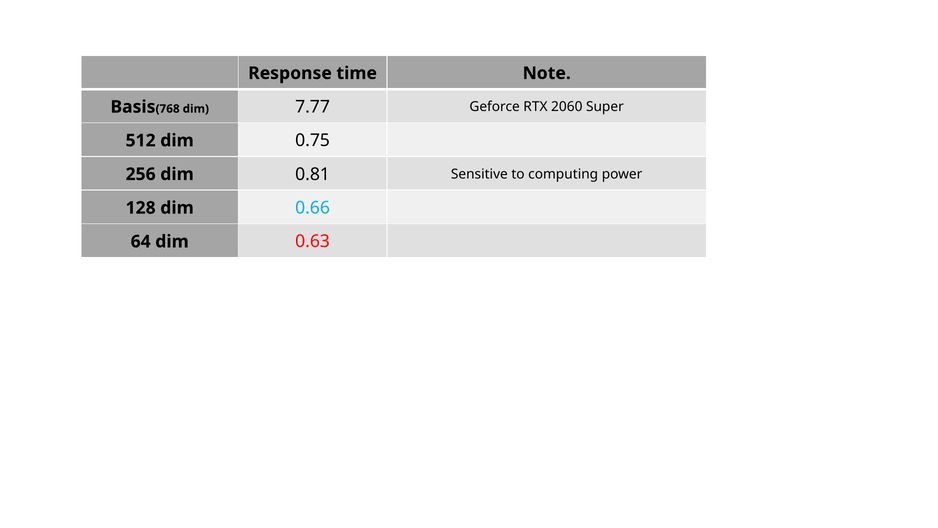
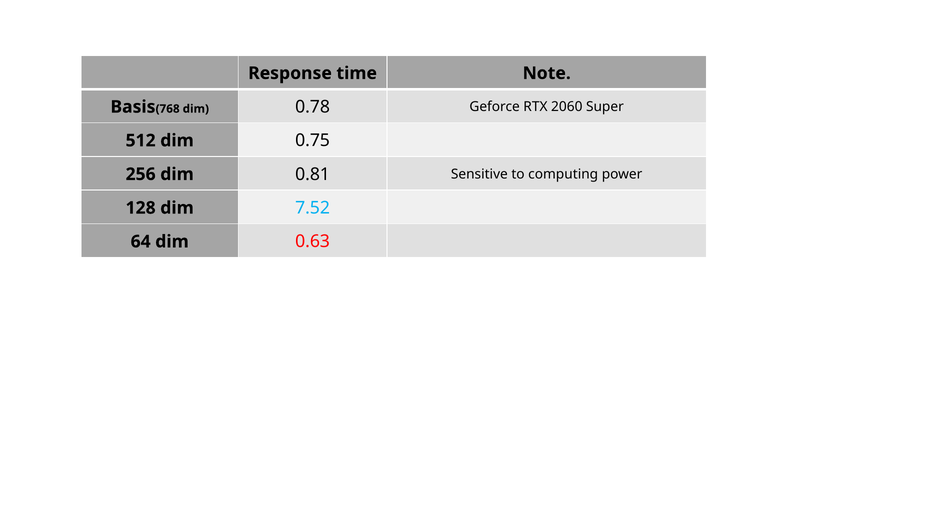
7.77: 7.77 -> 0.78
0.66: 0.66 -> 7.52
